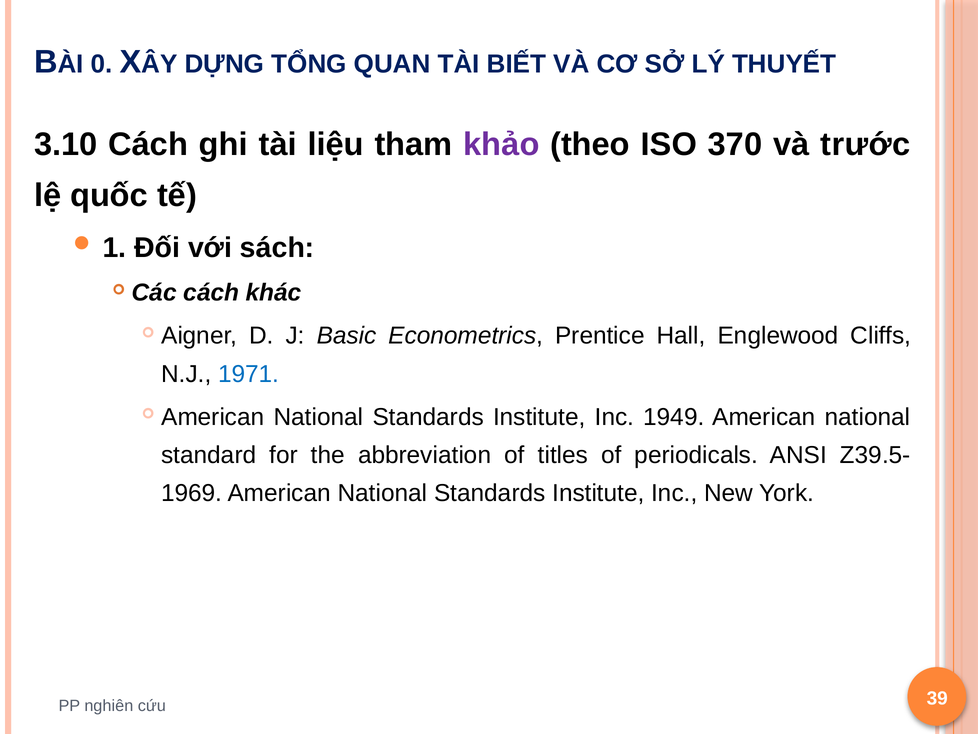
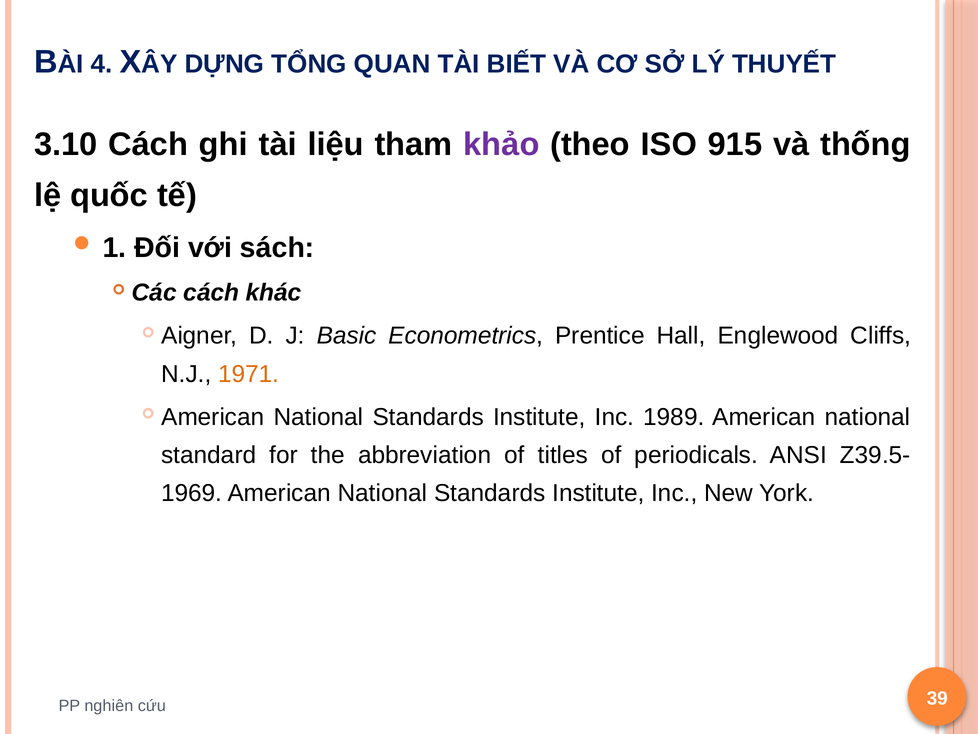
0: 0 -> 4
370: 370 -> 915
trước: trước -> thống
1971 colour: blue -> orange
1949: 1949 -> 1989
